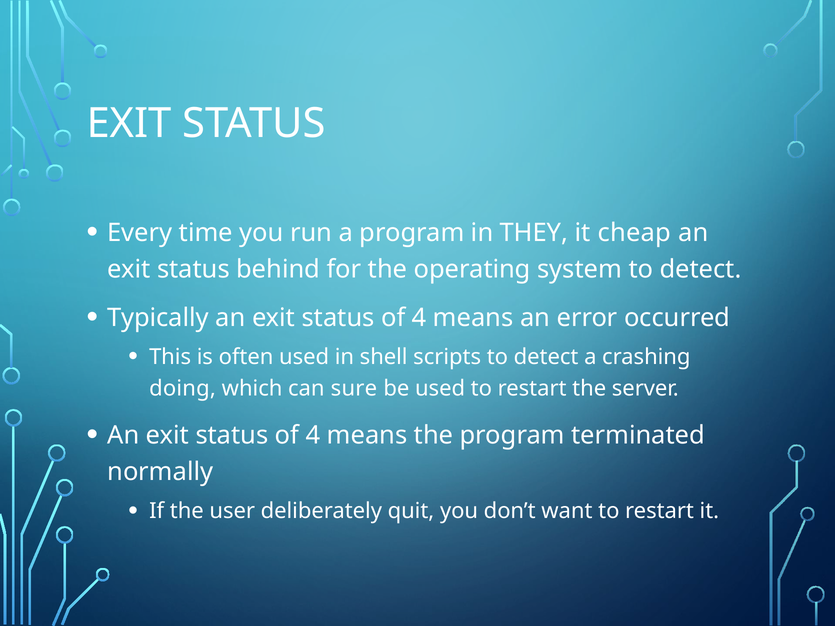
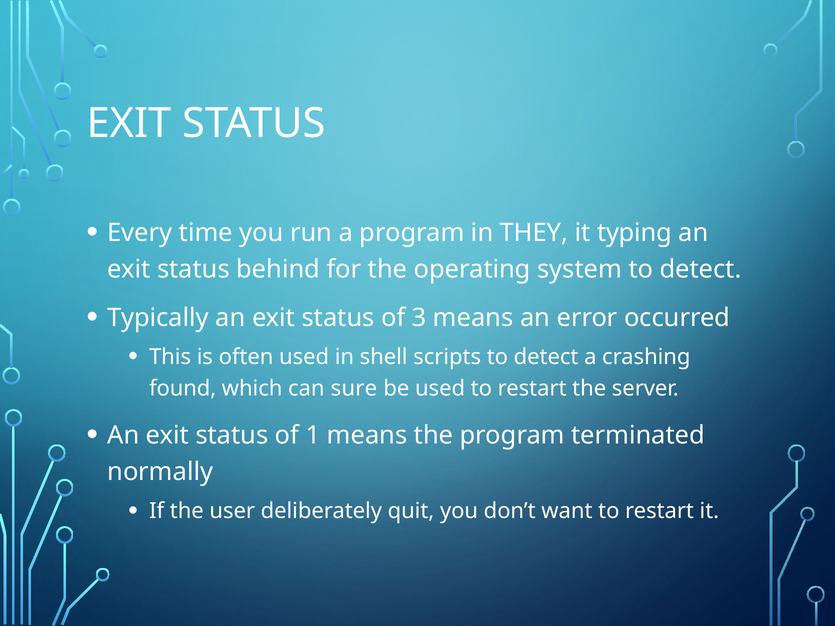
cheap: cheap -> typing
4 at (419, 318): 4 -> 3
doing: doing -> found
4 at (313, 435): 4 -> 1
